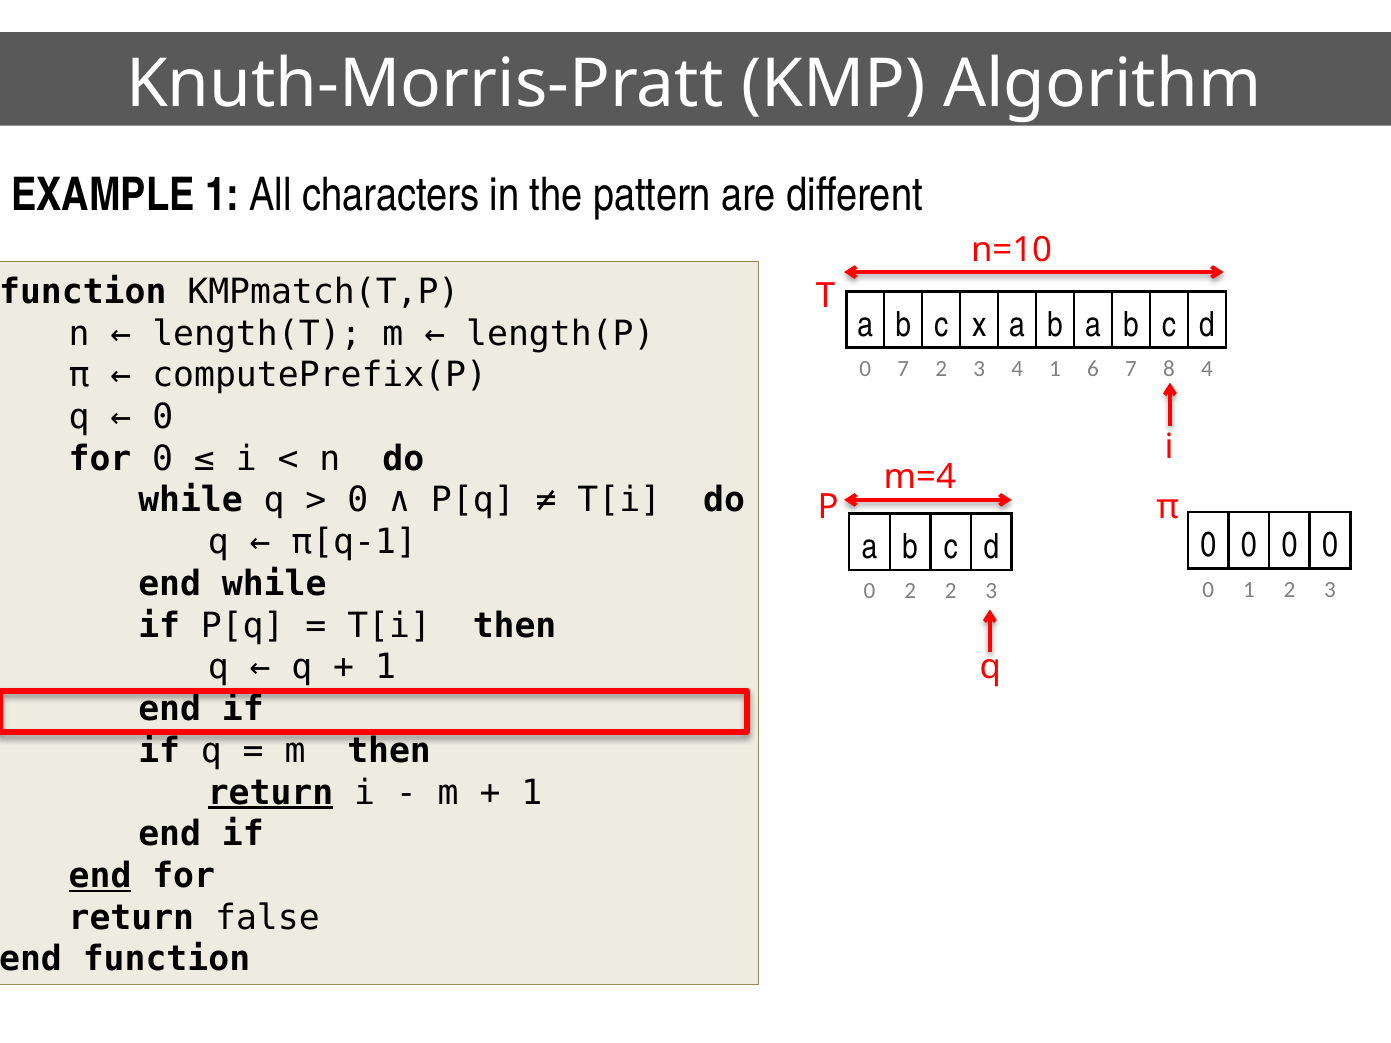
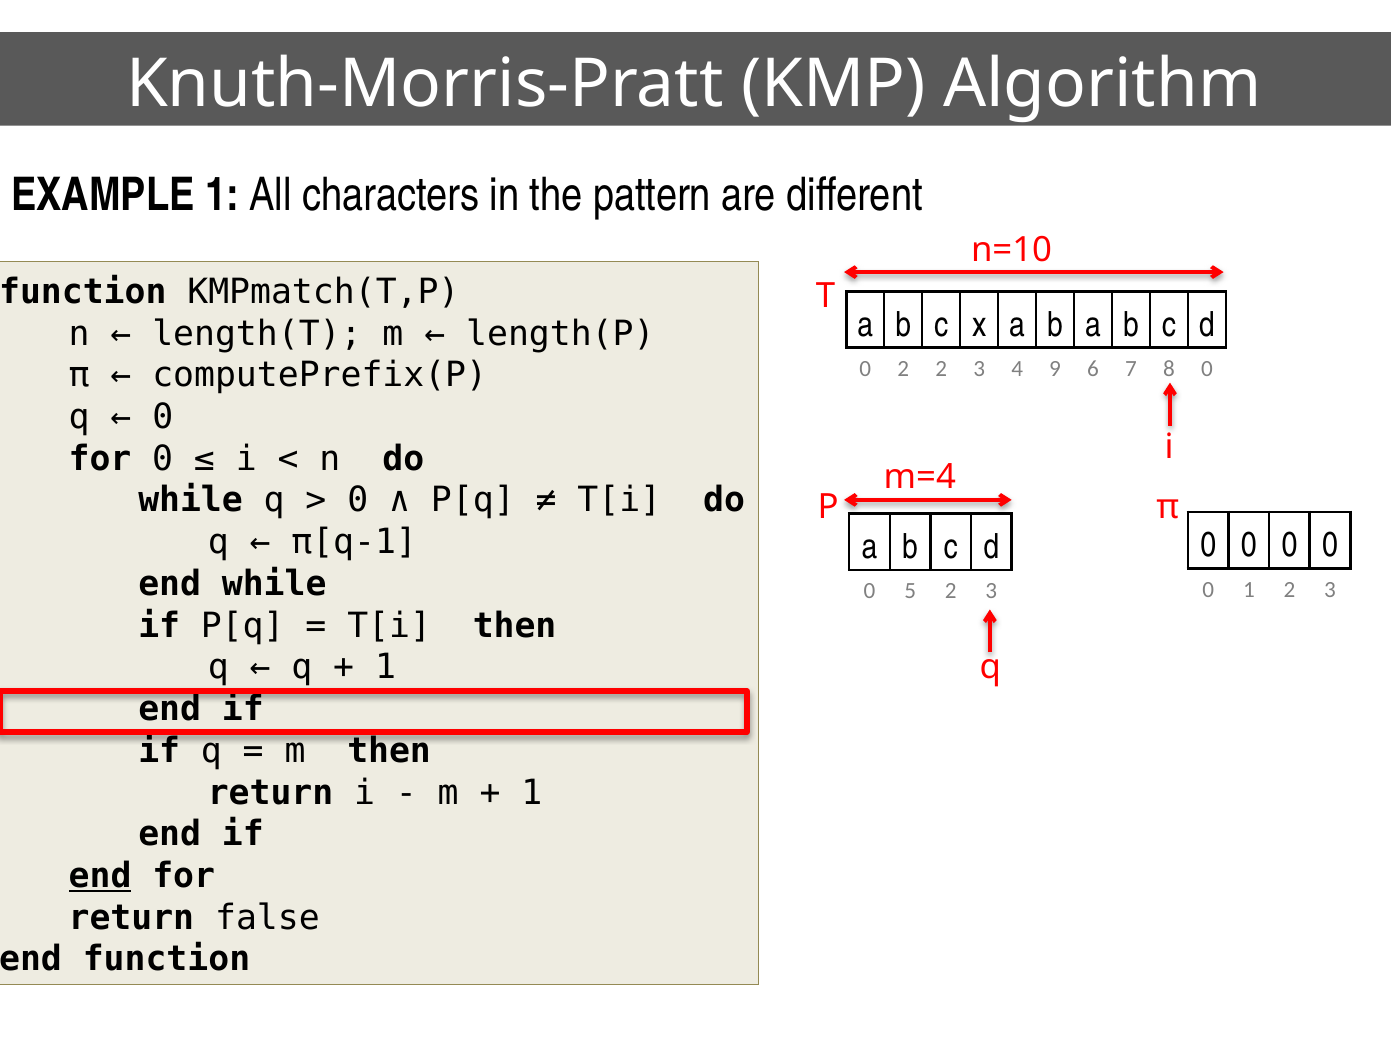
0 7: 7 -> 2
4 1: 1 -> 9
4 at (1207, 369): 4 -> 0
0 2: 2 -> 5
return at (271, 793) underline: present -> none
